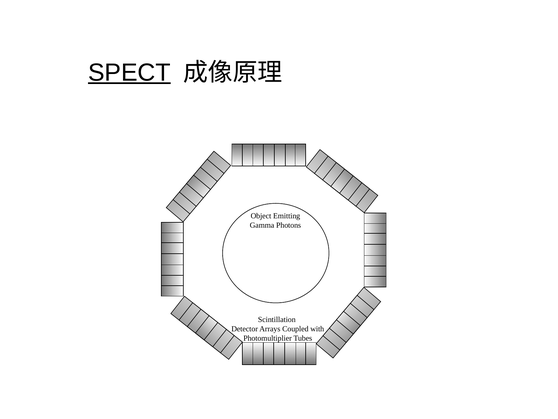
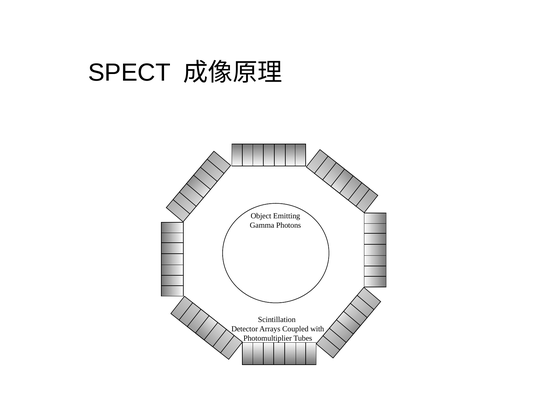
SPECT underline: present -> none
